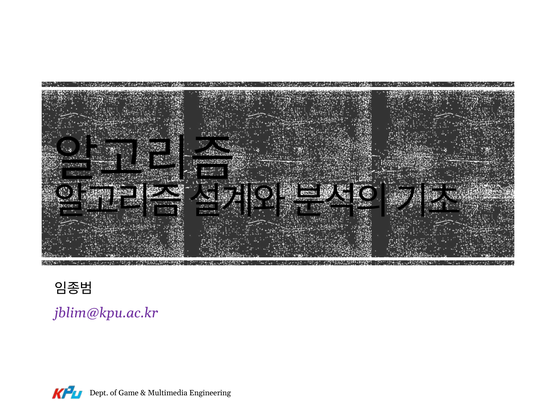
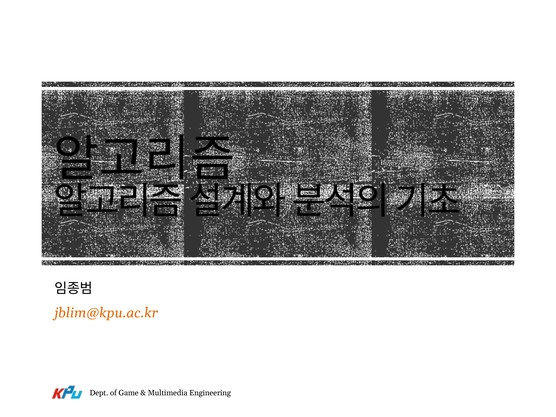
jblim@kpu.ac.kr colour: purple -> orange
